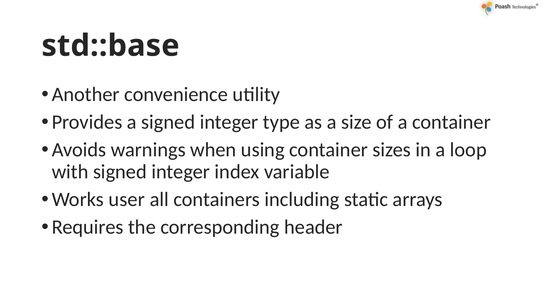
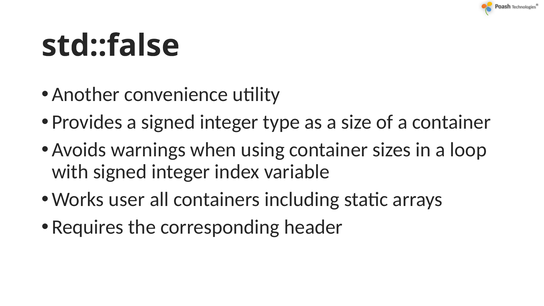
std::base: std::base -> std::false
